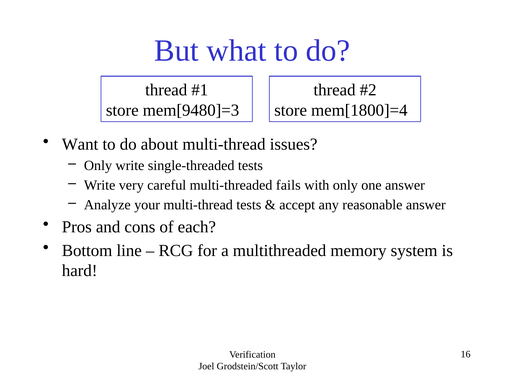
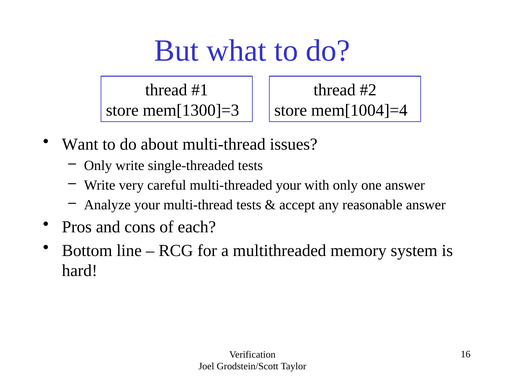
mem[9480]=3: mem[9480]=3 -> mem[1300]=3
mem[1800]=4: mem[1800]=4 -> mem[1004]=4
multi-threaded fails: fails -> your
